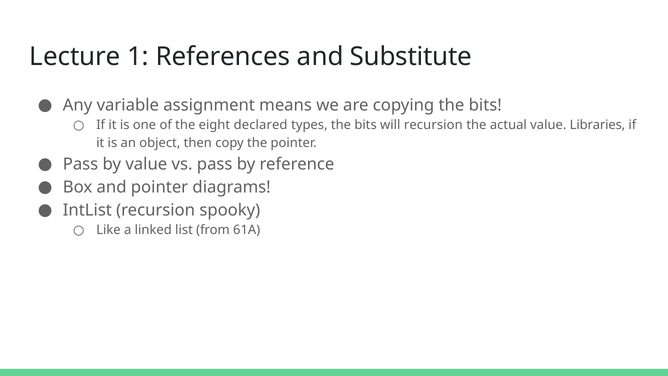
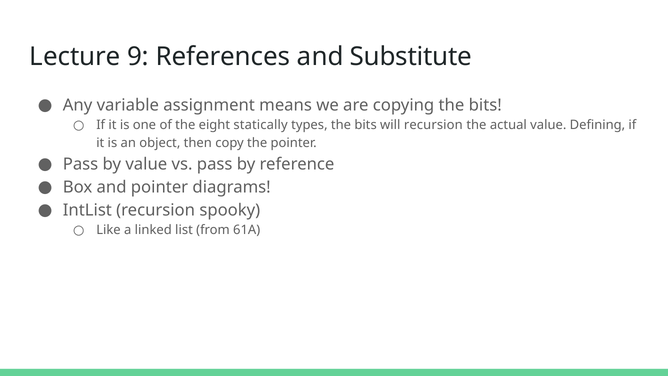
1: 1 -> 9
declared: declared -> statically
Libraries: Libraries -> Defining
